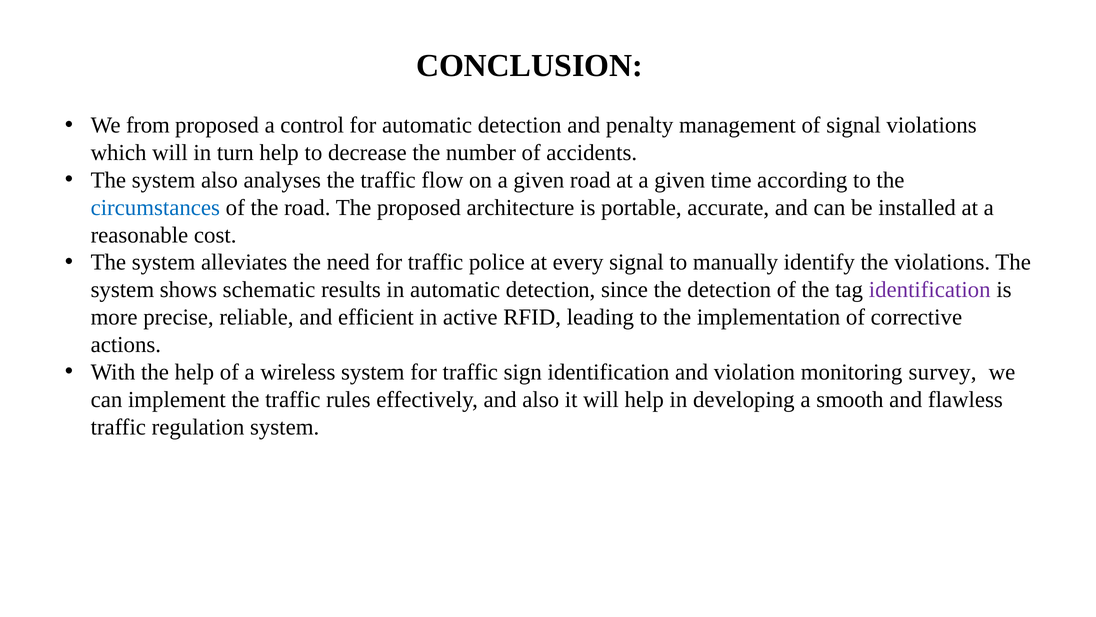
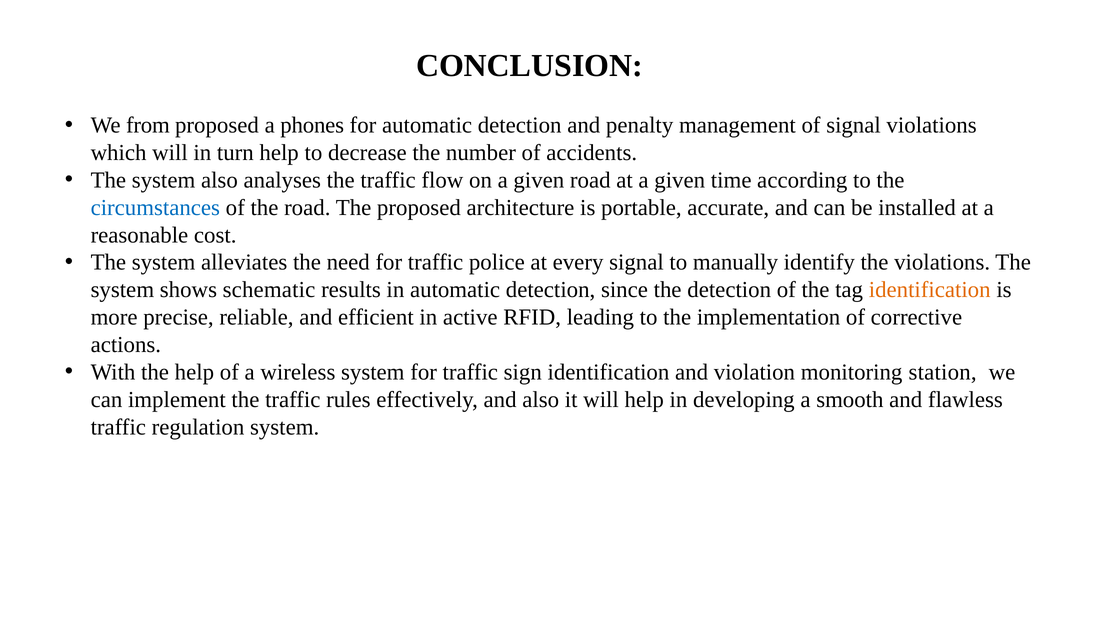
control: control -> phones
identification at (930, 290) colour: purple -> orange
survey: survey -> station
